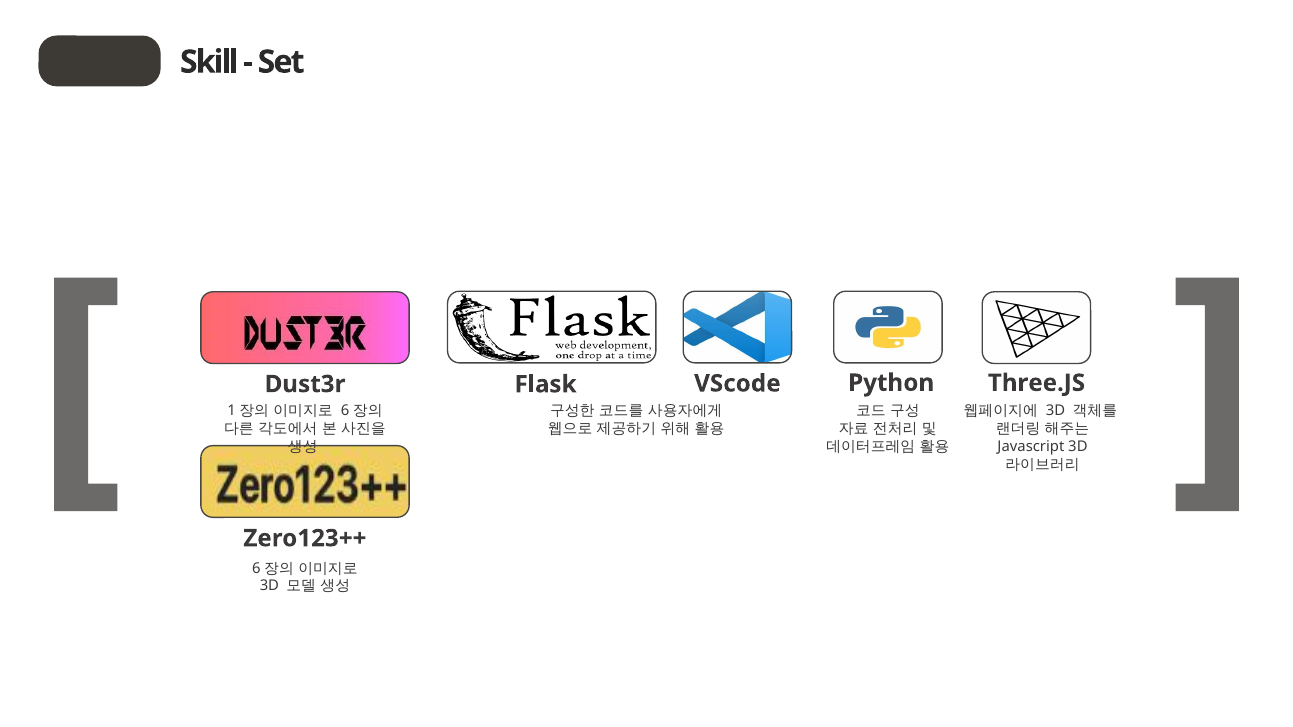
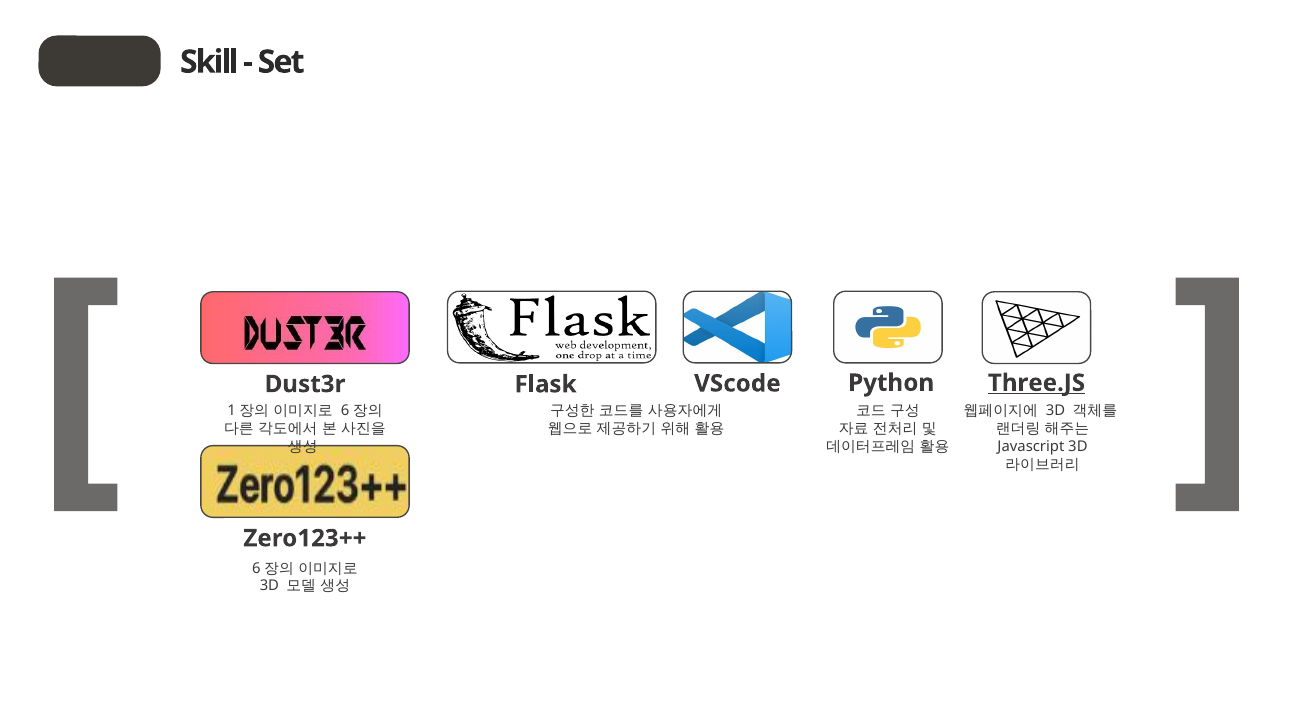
Three.JS underline: none -> present
